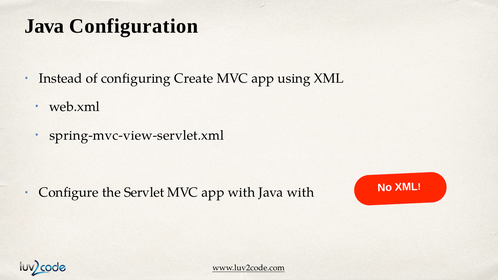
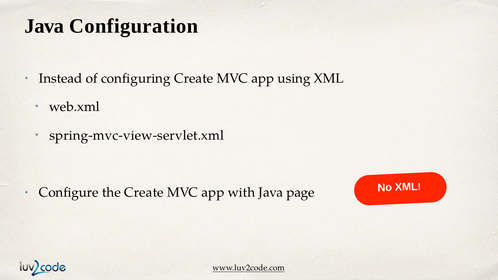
the Servlet: Servlet -> Create
Java with: with -> page
